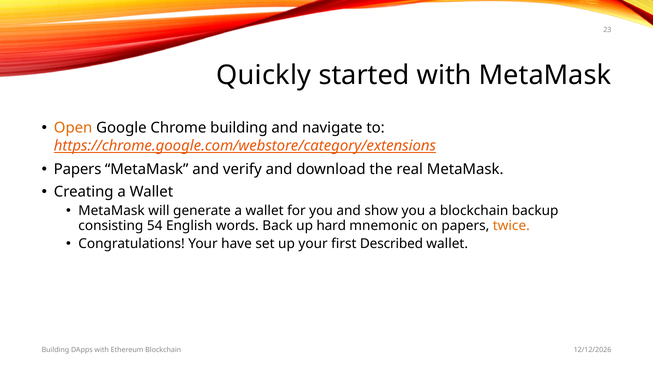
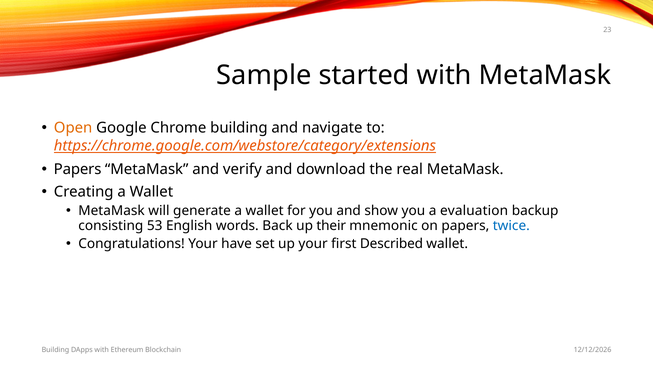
Quickly: Quickly -> Sample
a blockchain: blockchain -> evaluation
54: 54 -> 53
hard: hard -> their
twice colour: orange -> blue
